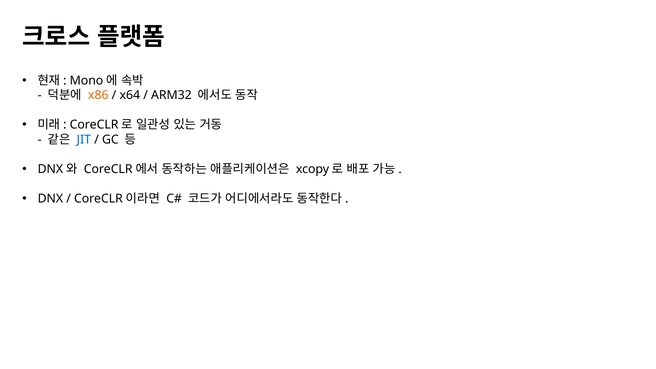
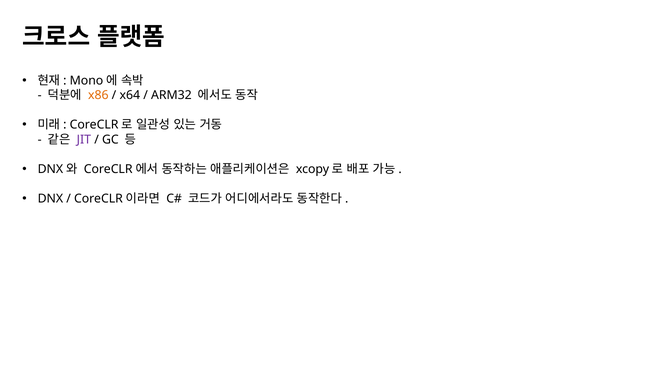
JIT colour: blue -> purple
